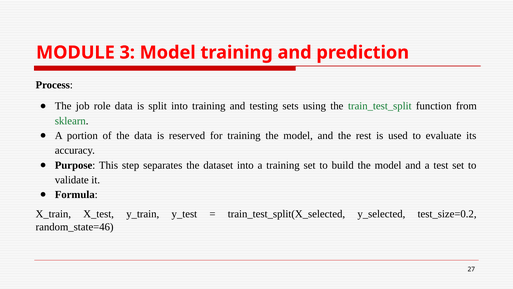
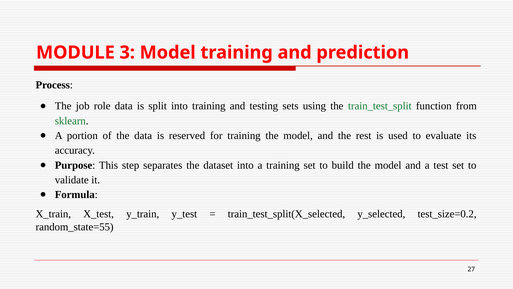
random_state=46: random_state=46 -> random_state=55
